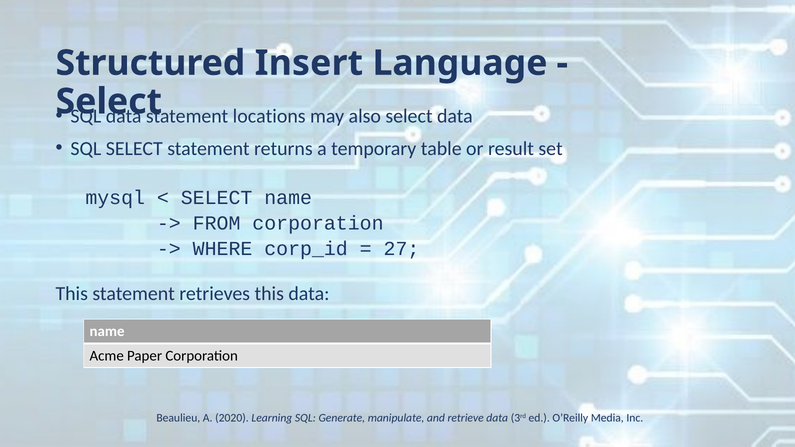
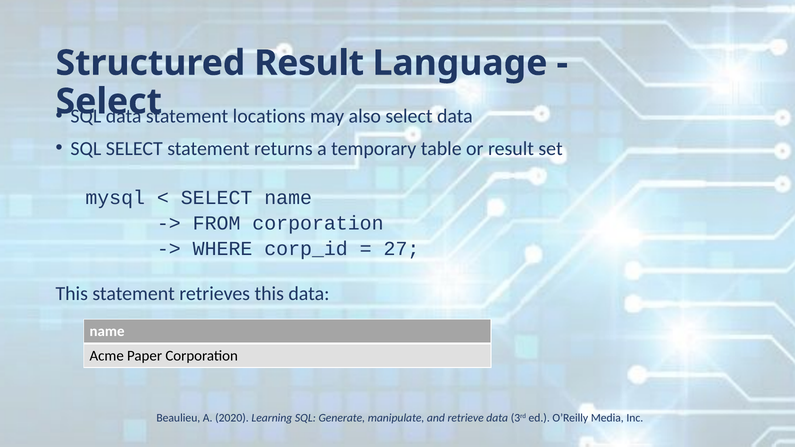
Structured Insert: Insert -> Result
